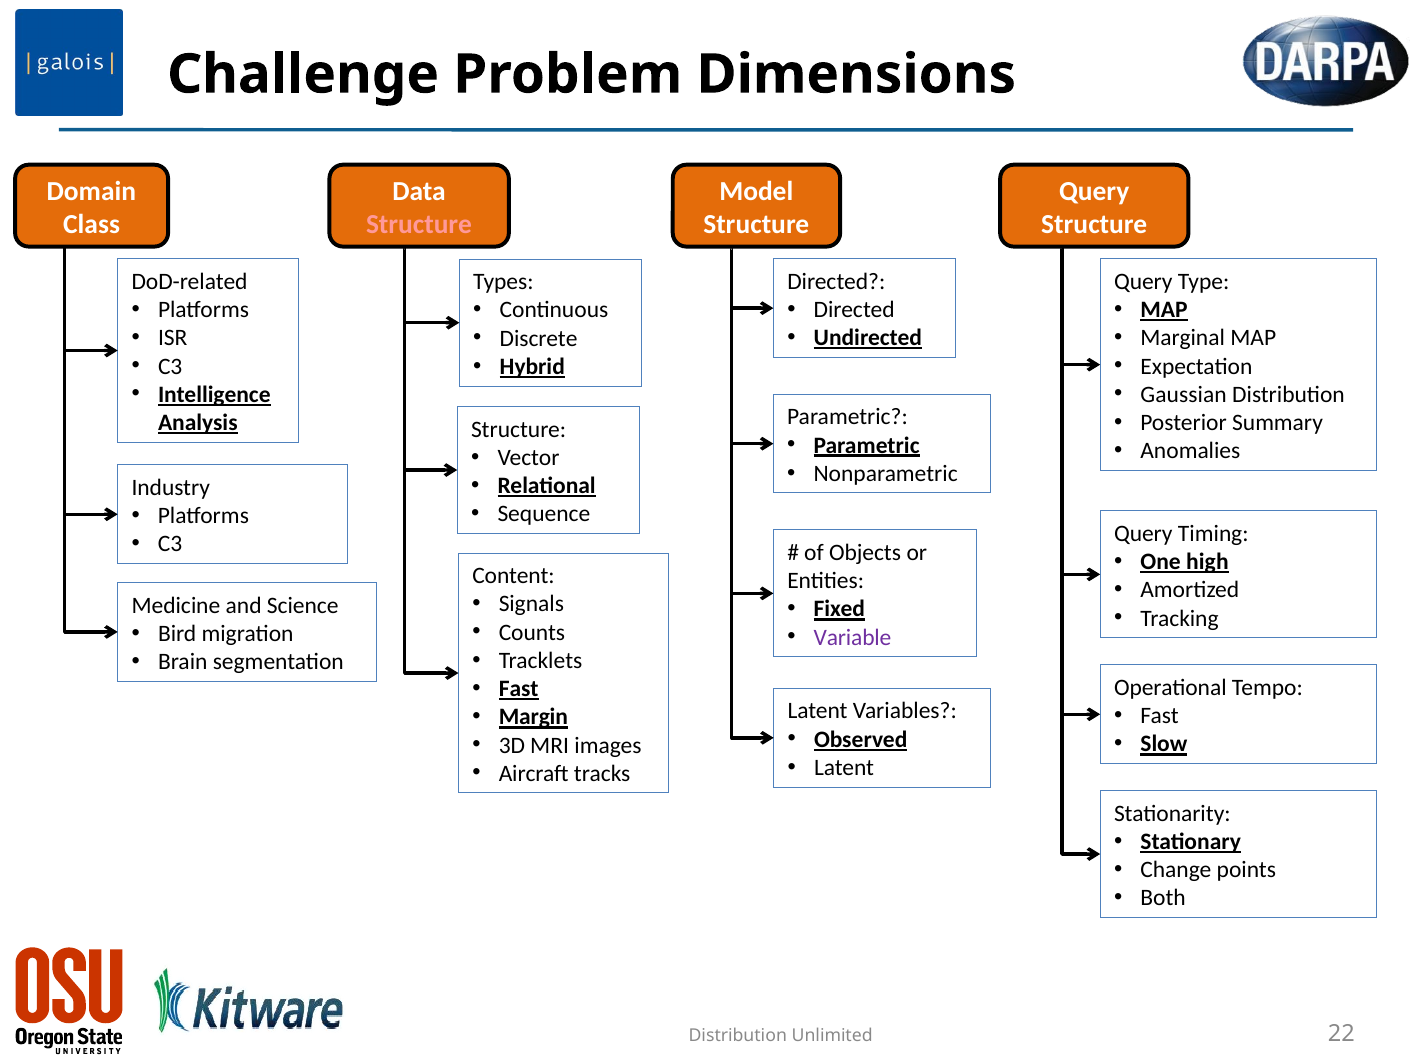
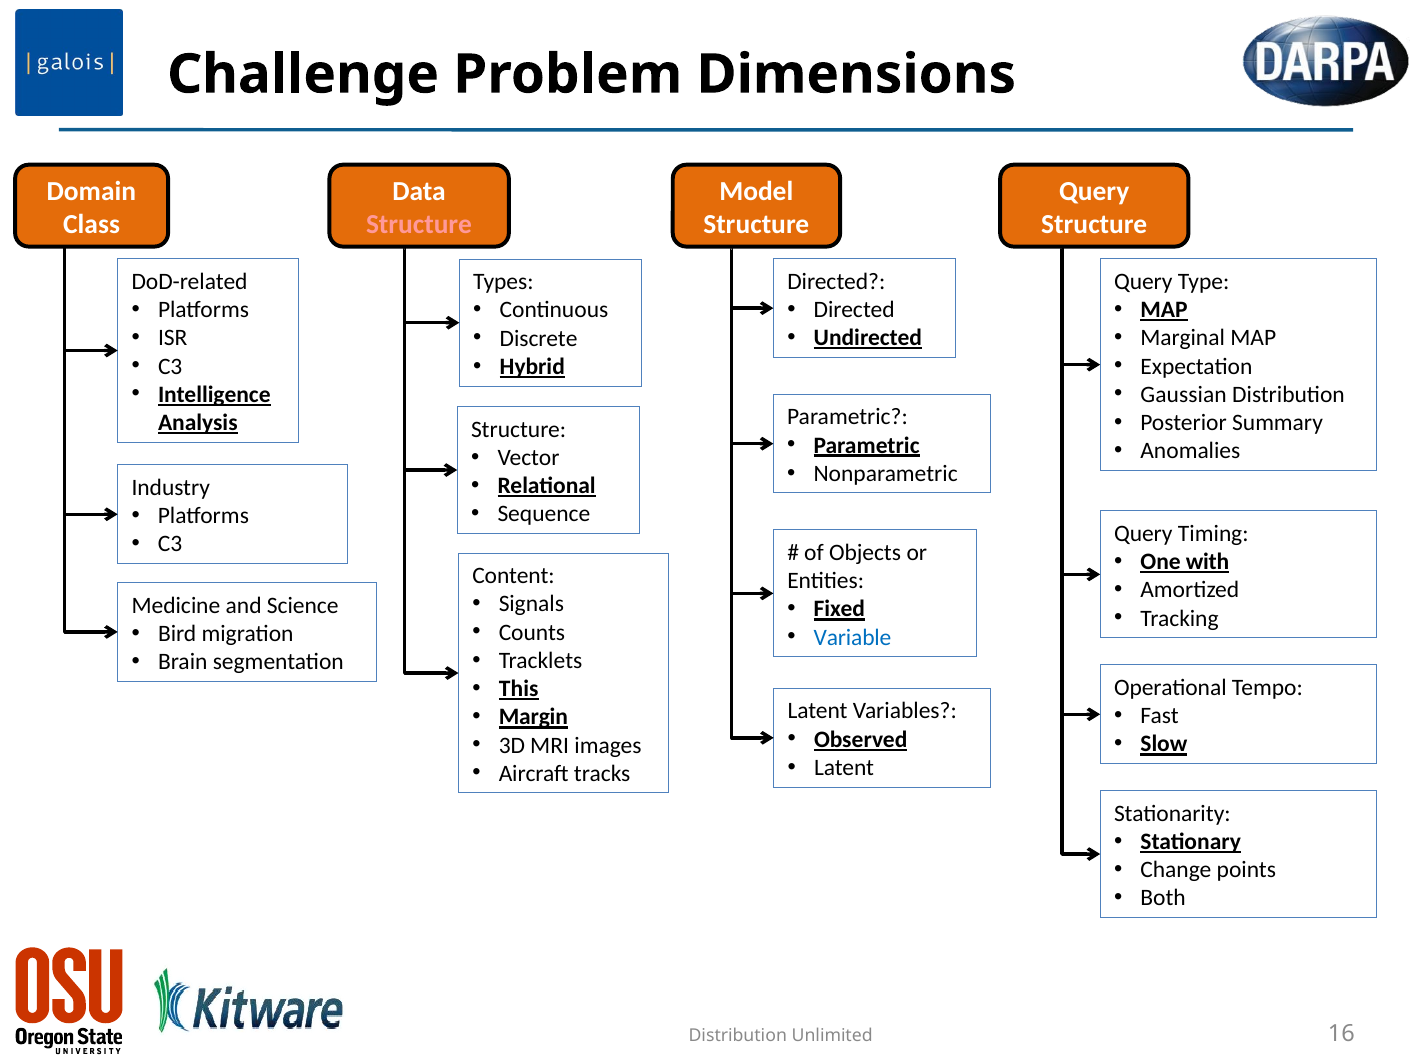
high: high -> with
Variable colour: purple -> blue
Fast at (519, 689): Fast -> This
22: 22 -> 16
